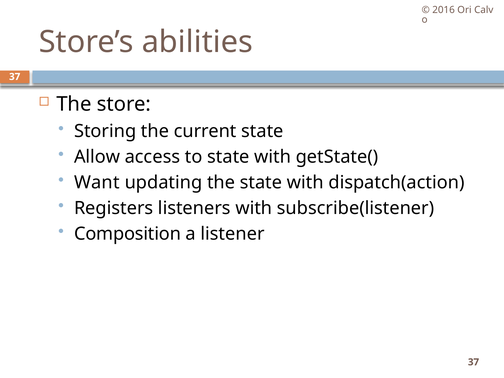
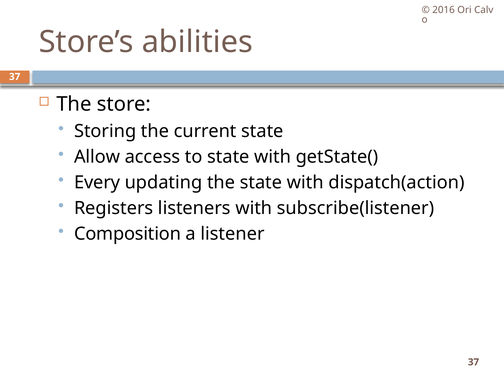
Want: Want -> Every
